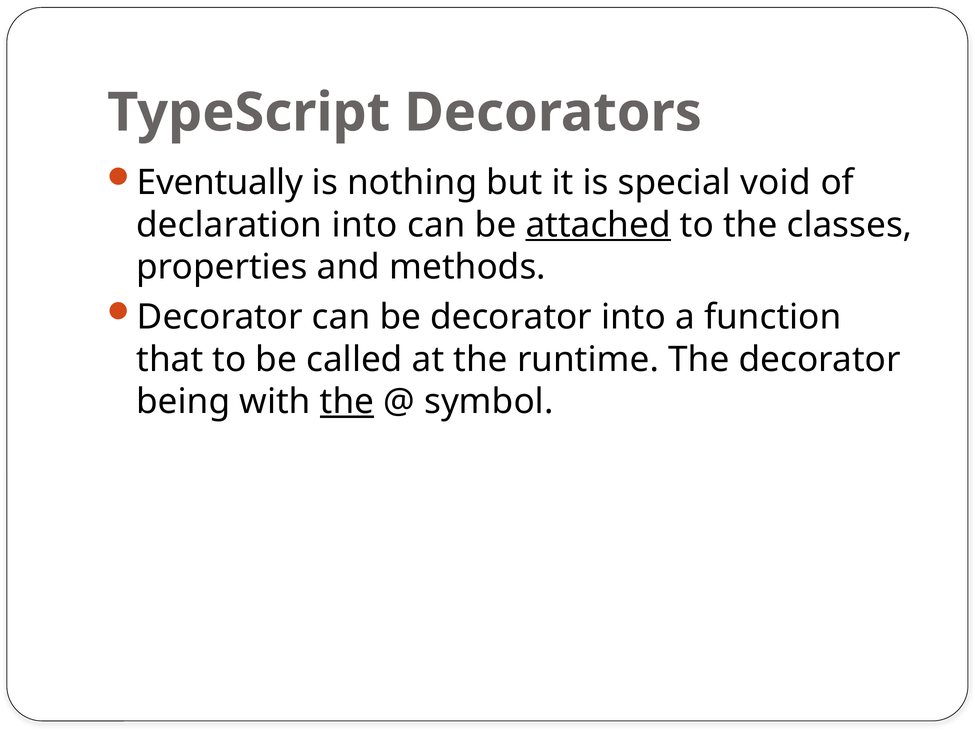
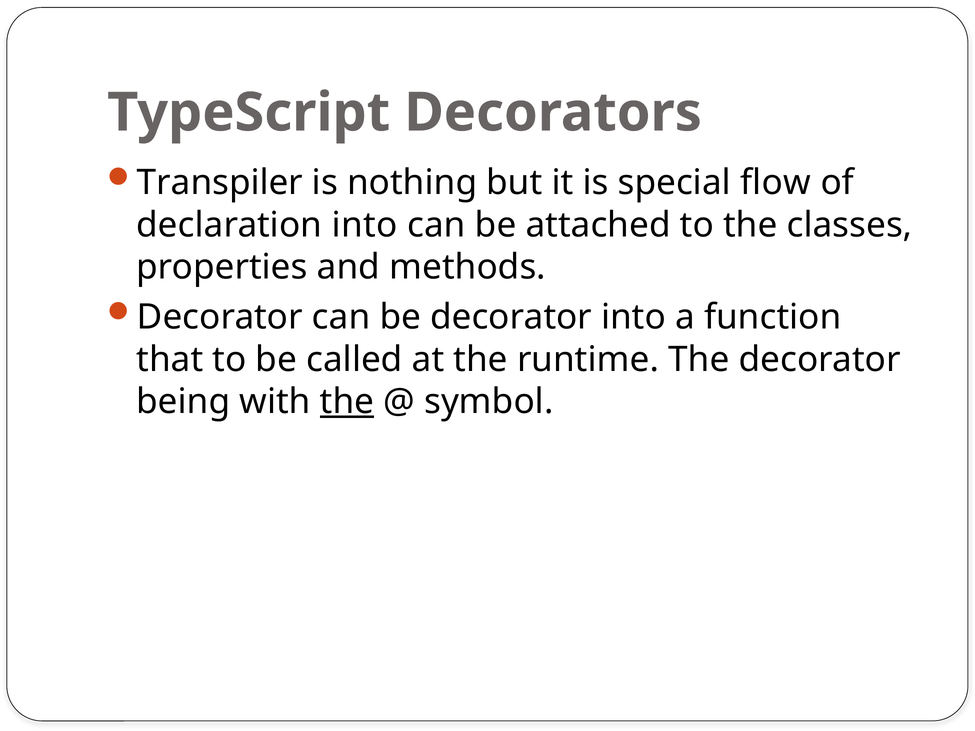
Eventually: Eventually -> Transpiler
void: void -> flow
attached underline: present -> none
